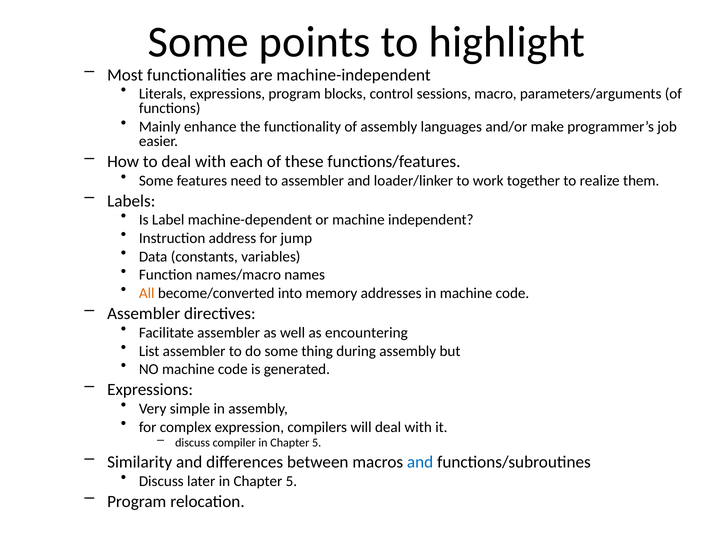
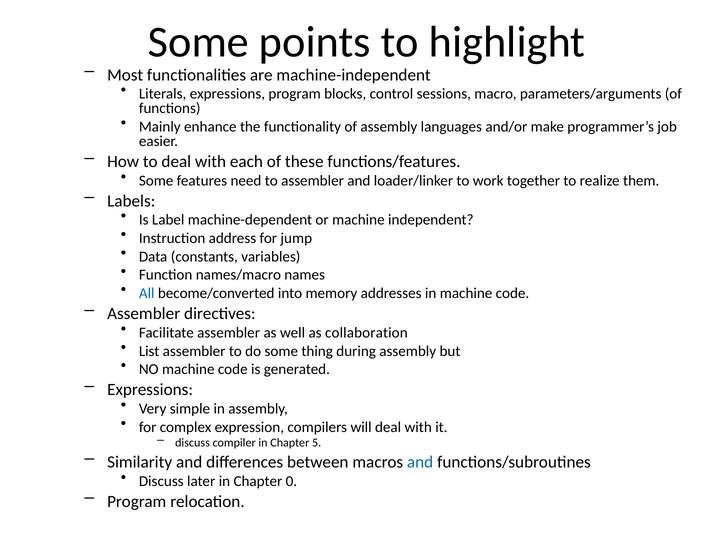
All colour: orange -> blue
encountering: encountering -> collaboration
later in Chapter 5: 5 -> 0
